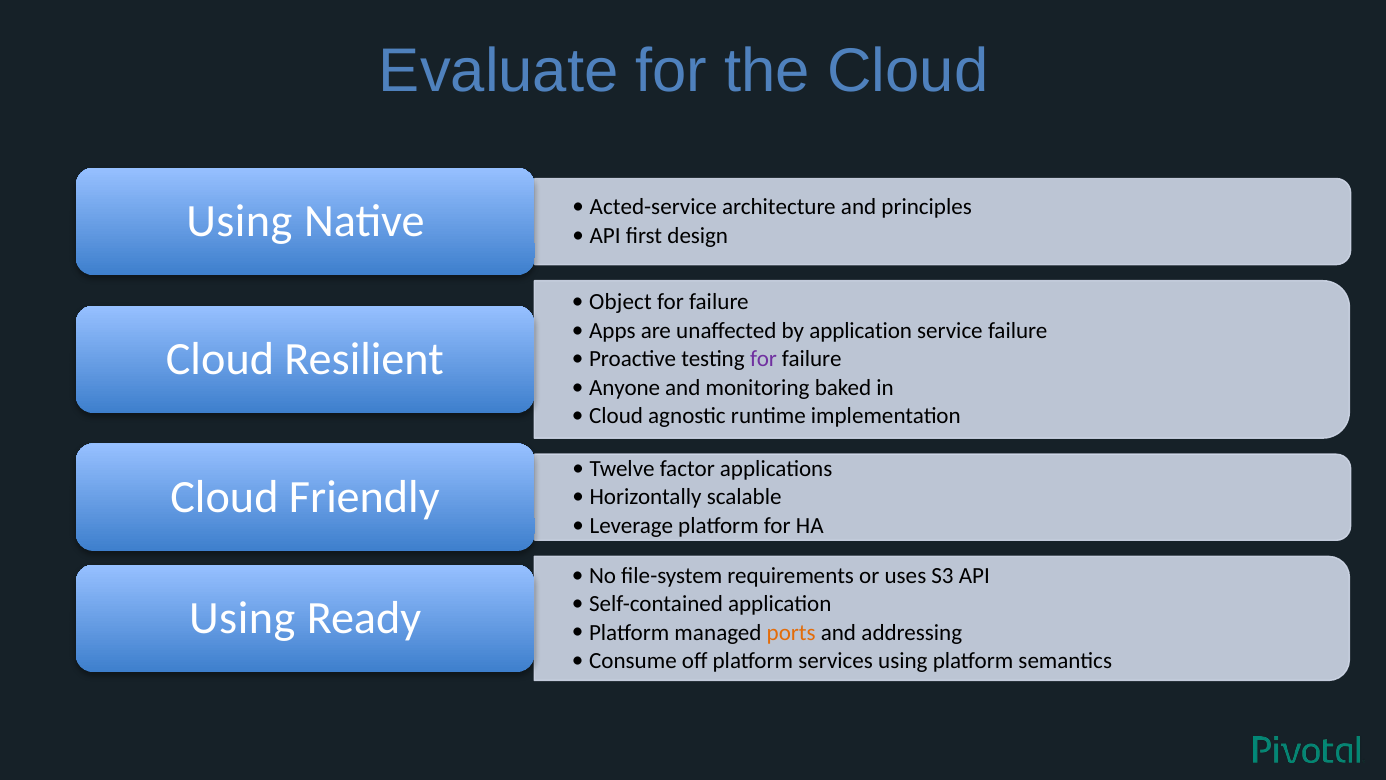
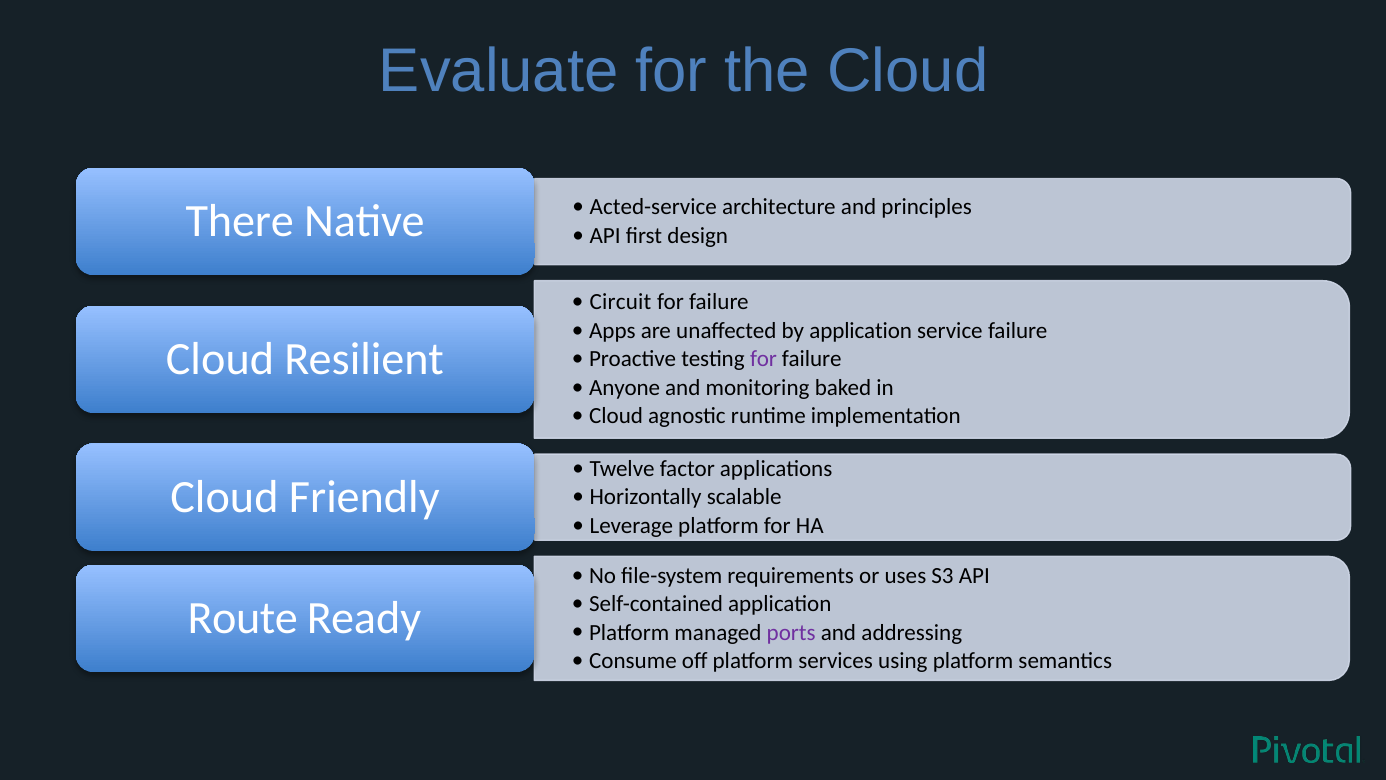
Using at (239, 221): Using -> There
Object: Object -> Circuit
Using at (242, 618): Using -> Route
ports colour: orange -> purple
